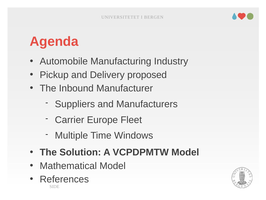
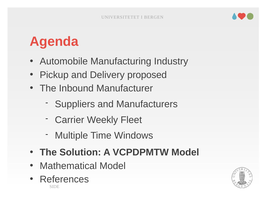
Europe: Europe -> Weekly
